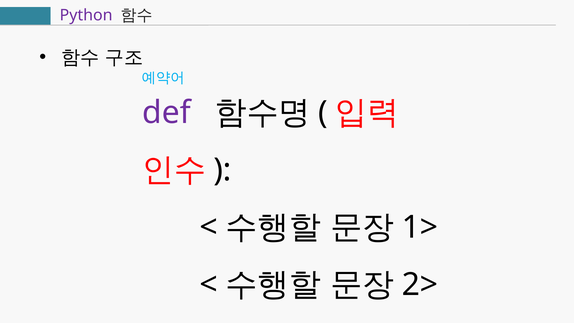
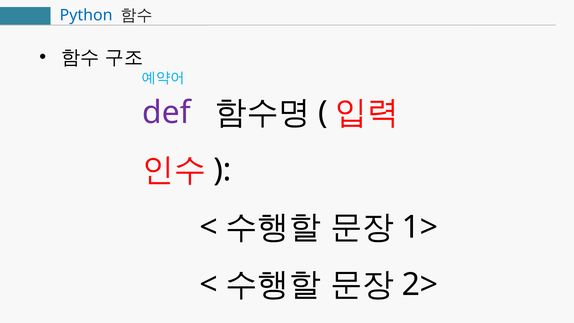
Python colour: purple -> blue
